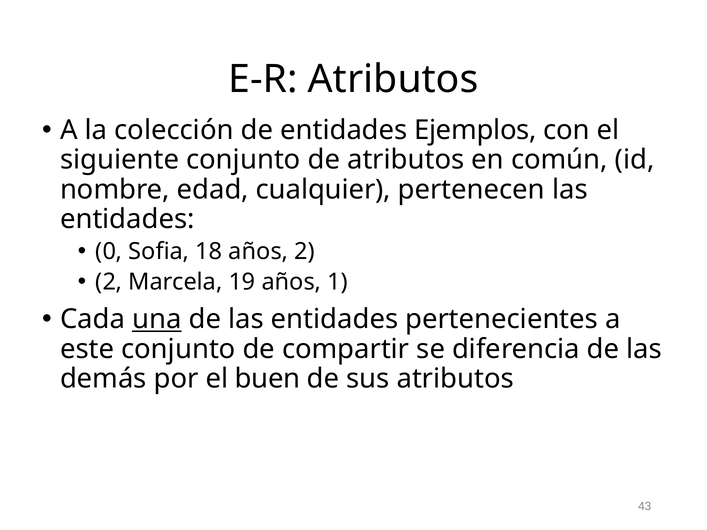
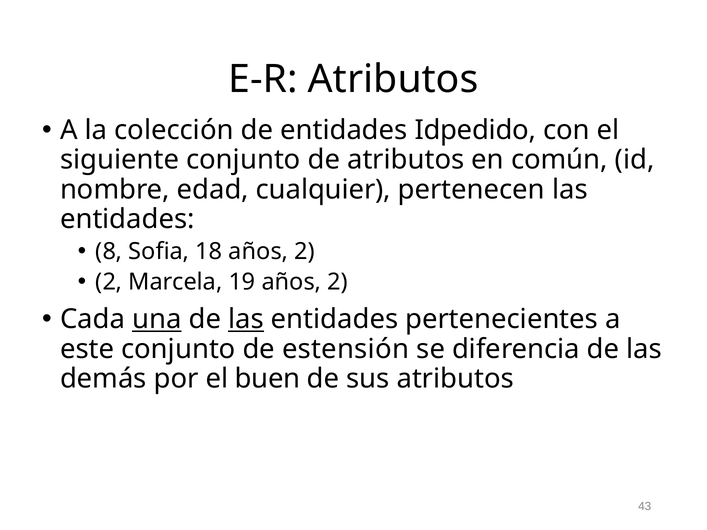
Ejemplos: Ejemplos -> Idpedido
0: 0 -> 8
19 años 1: 1 -> 2
las at (246, 319) underline: none -> present
compartir: compartir -> estensión
